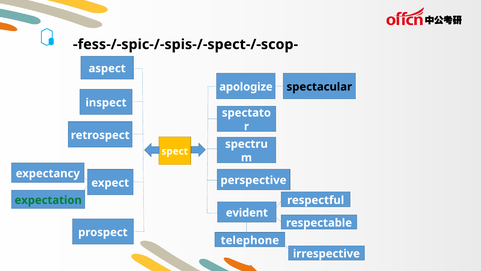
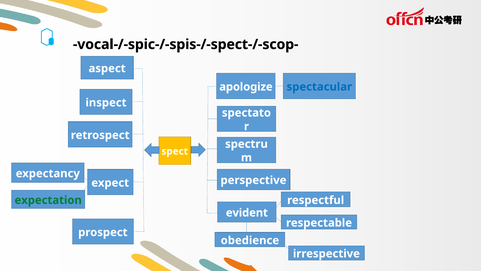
fess-/-spic-/-spis-/-spect-/-scop-: fess-/-spic-/-spis-/-spect-/-scop- -> vocal-/-spic-/-spis-/-spect-/-scop-
spectacular colour: black -> blue
telephone: telephone -> obedience
